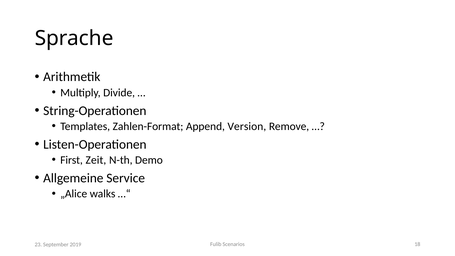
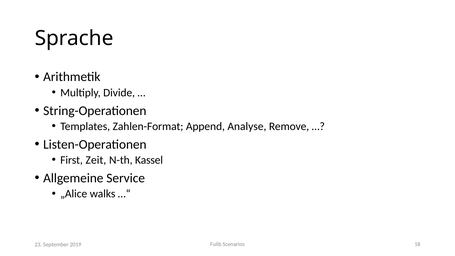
Version: Version -> Analyse
Demo: Demo -> Kassel
